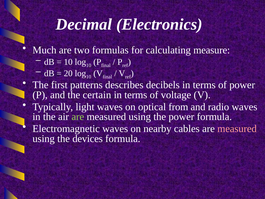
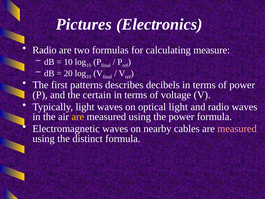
Decimal: Decimal -> Pictures
Much at (44, 50): Much -> Radio
optical from: from -> light
are at (78, 117) colour: light green -> yellow
devices: devices -> distinct
